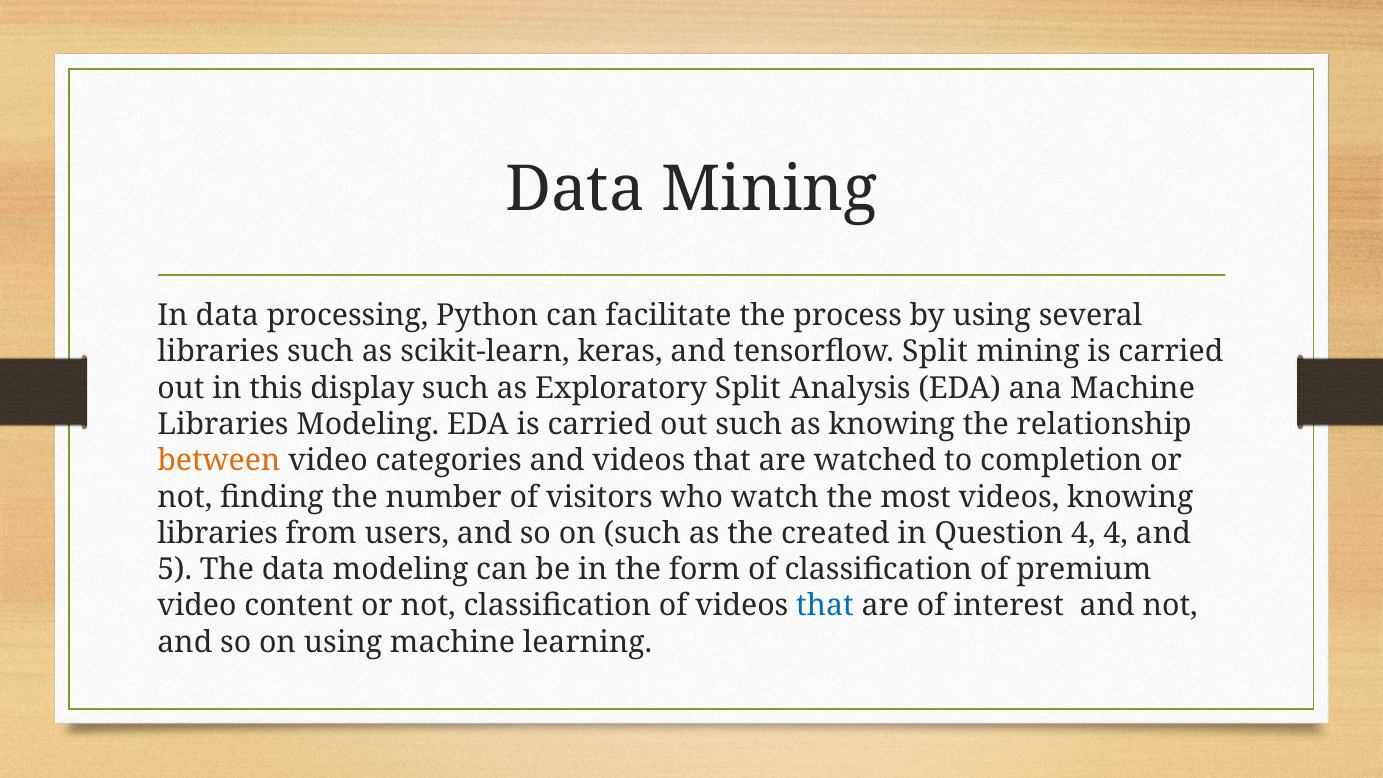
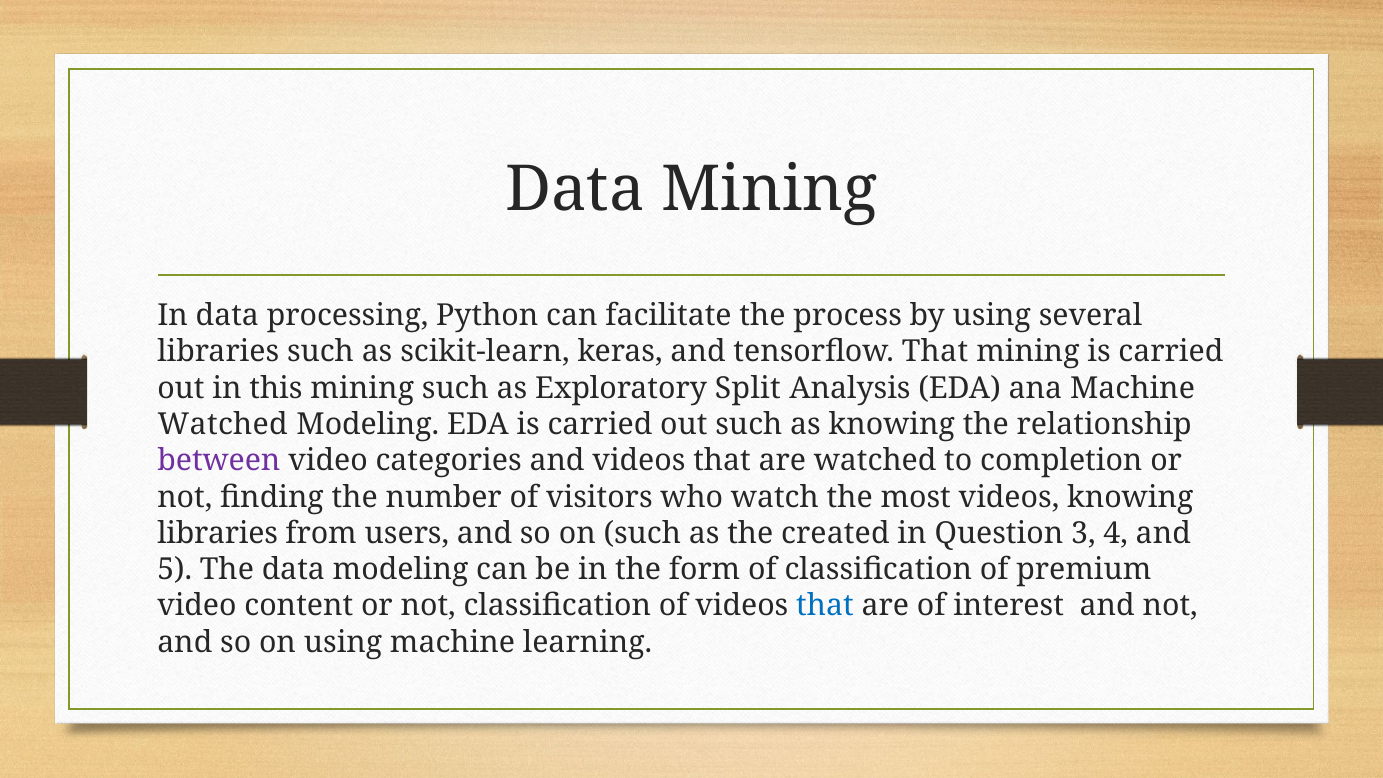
tensorflow Split: Split -> That
this display: display -> mining
Libraries at (223, 424): Libraries -> Watched
between colour: orange -> purple
Question 4: 4 -> 3
